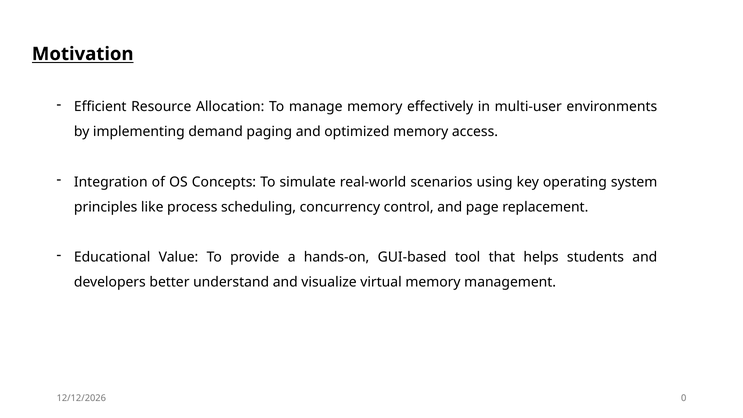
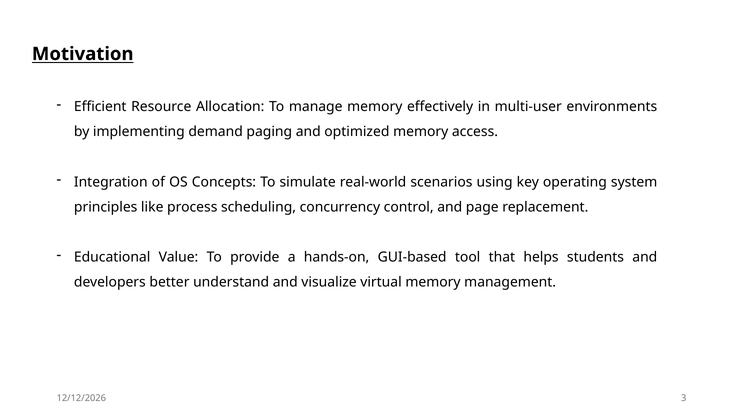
0: 0 -> 3
